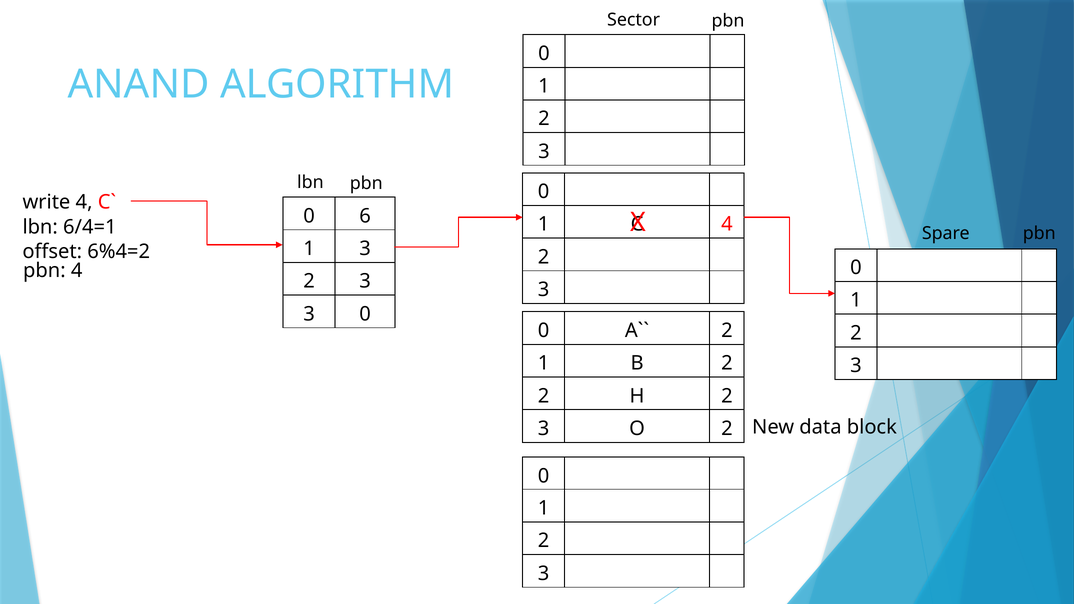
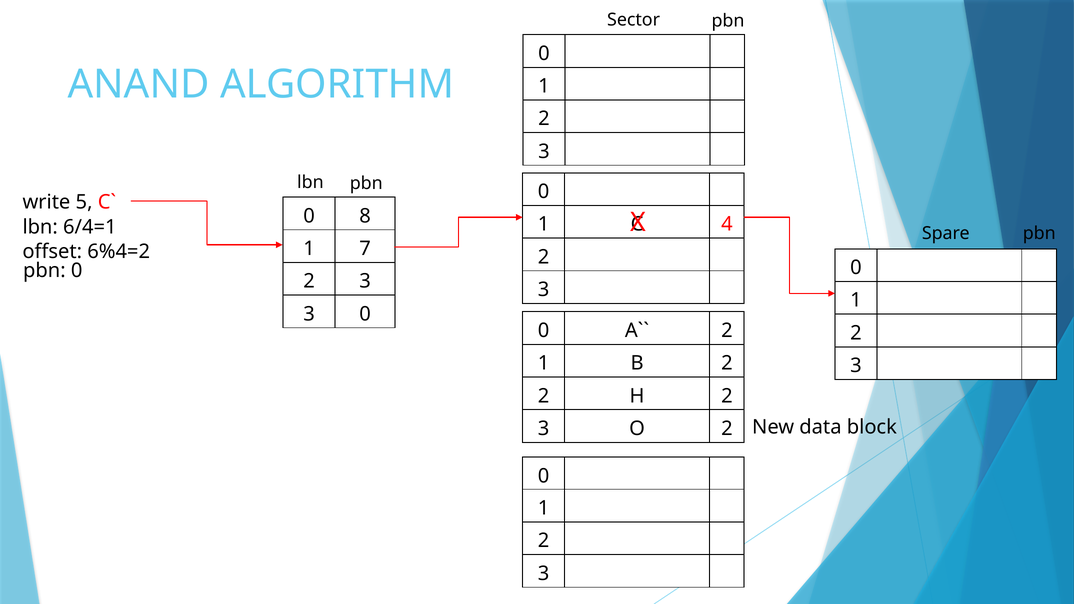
write 4: 4 -> 5
6: 6 -> 8
1 3: 3 -> 7
pbn 4: 4 -> 0
